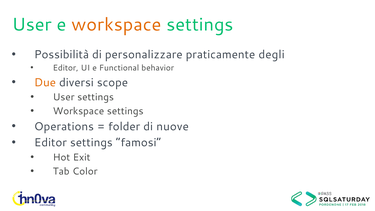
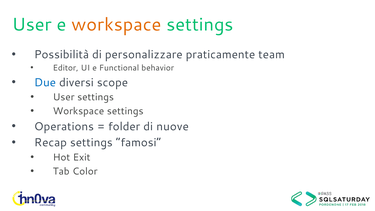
degli: degli -> team
Due colour: orange -> blue
Editor at (50, 143): Editor -> Recap
